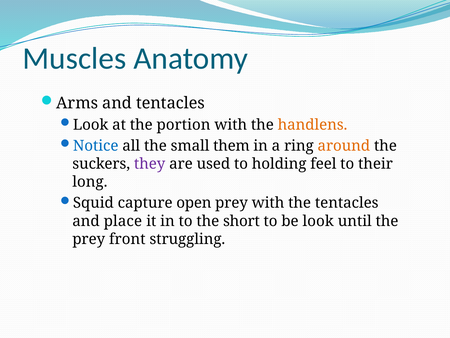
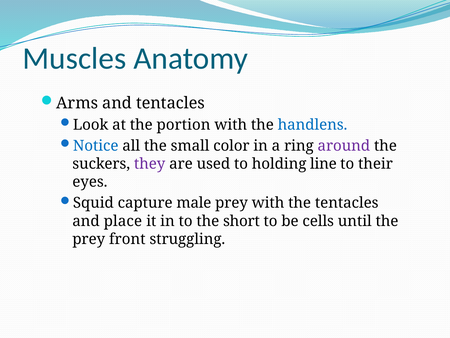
handlens colour: orange -> blue
them: them -> color
around colour: orange -> purple
feel: feel -> line
long: long -> eyes
open: open -> male
be look: look -> cells
